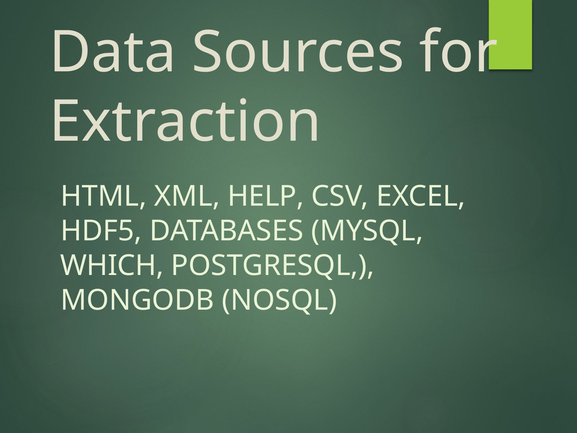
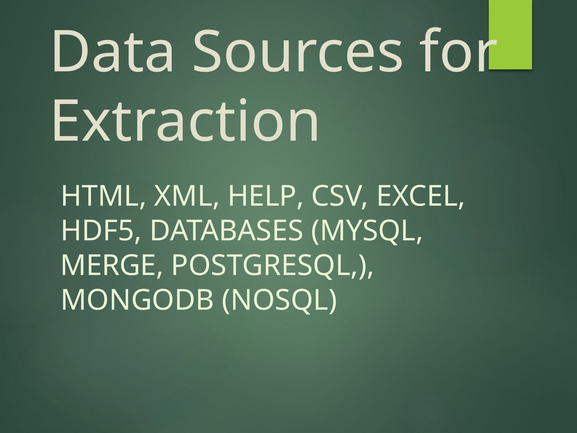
WHICH: WHICH -> MERGE
